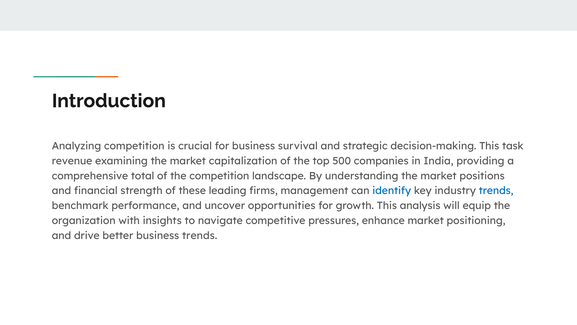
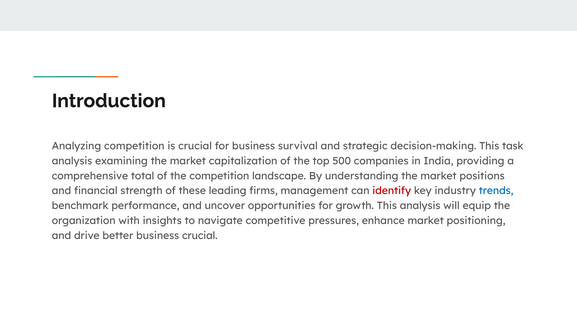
revenue at (72, 161): revenue -> analysis
identify colour: blue -> red
business trends: trends -> crucial
